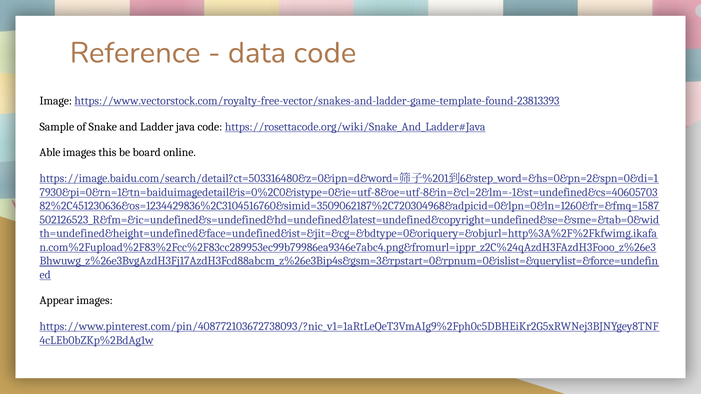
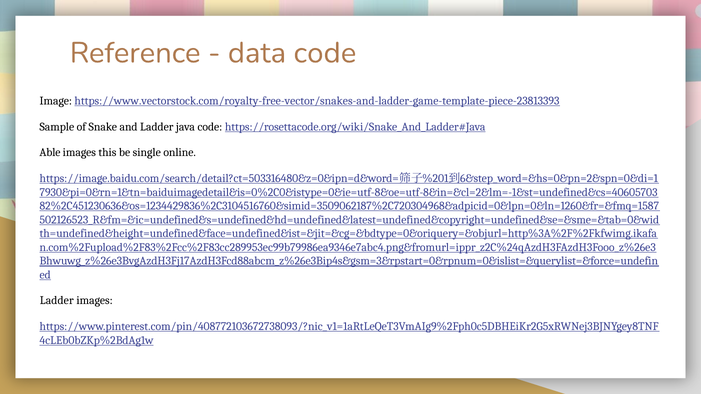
https://www.vectorstock.com/royalty-free-vector/snakes-and-ladder-game-template-found-23813393: https://www.vectorstock.com/royalty-free-vector/snakes-and-ladder-game-template-found-23813393 -> https://www.vectorstock.com/royalty-free-vector/snakes-and-ladder-game-template-piece-23813393
board: board -> single
Appear at (57, 301): Appear -> Ladder
